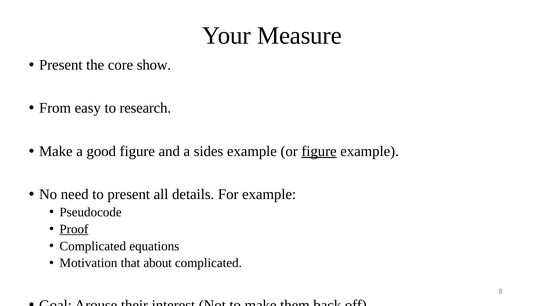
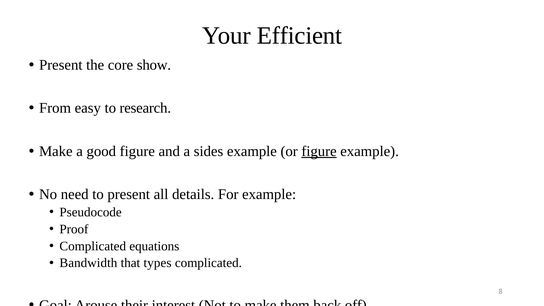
Measure: Measure -> Efficient
Proof underline: present -> none
Motivation: Motivation -> Bandwidth
about: about -> types
